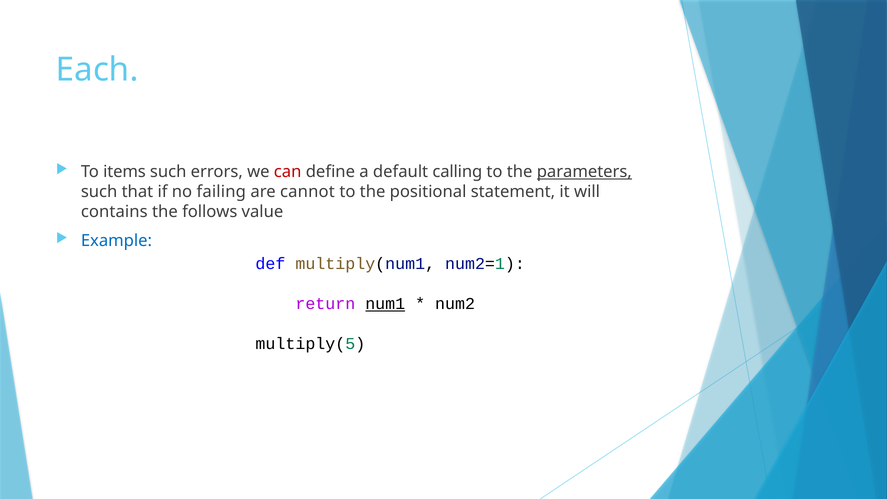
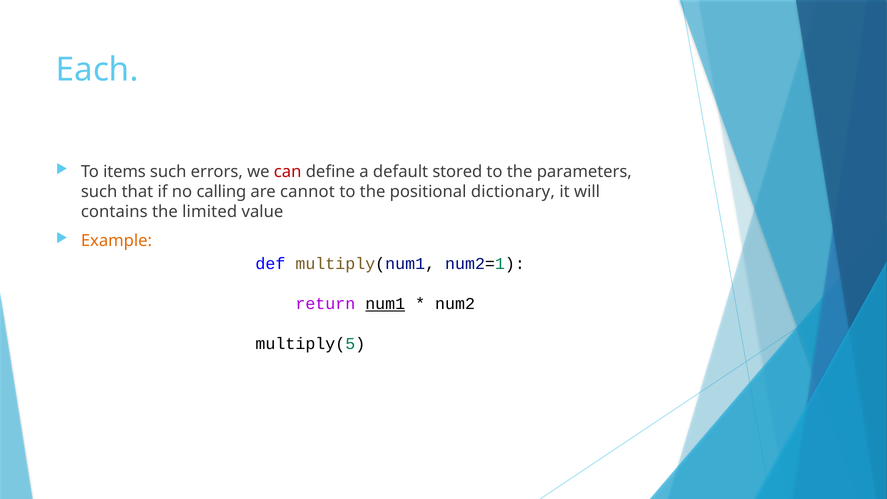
calling: calling -> stored
parameters underline: present -> none
failing: failing -> calling
statement: statement -> dictionary
follows: follows -> limited
Example colour: blue -> orange
